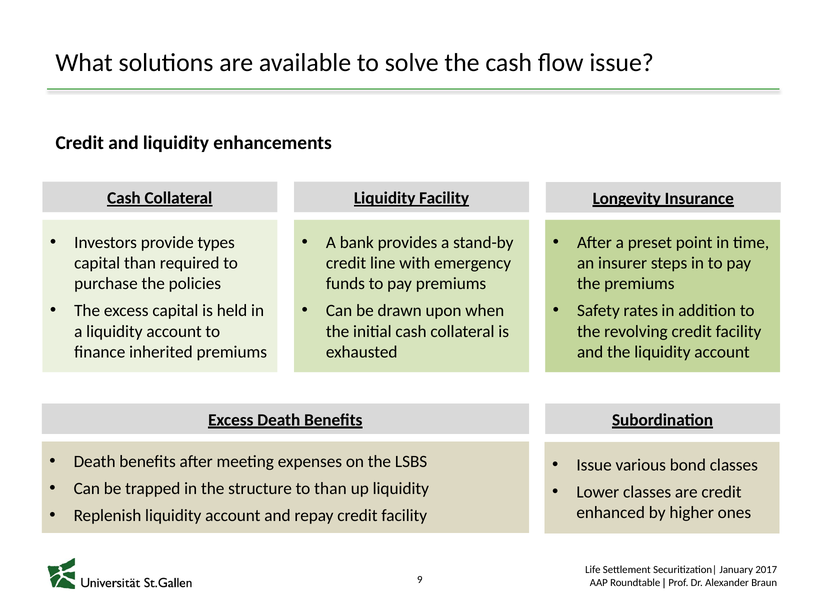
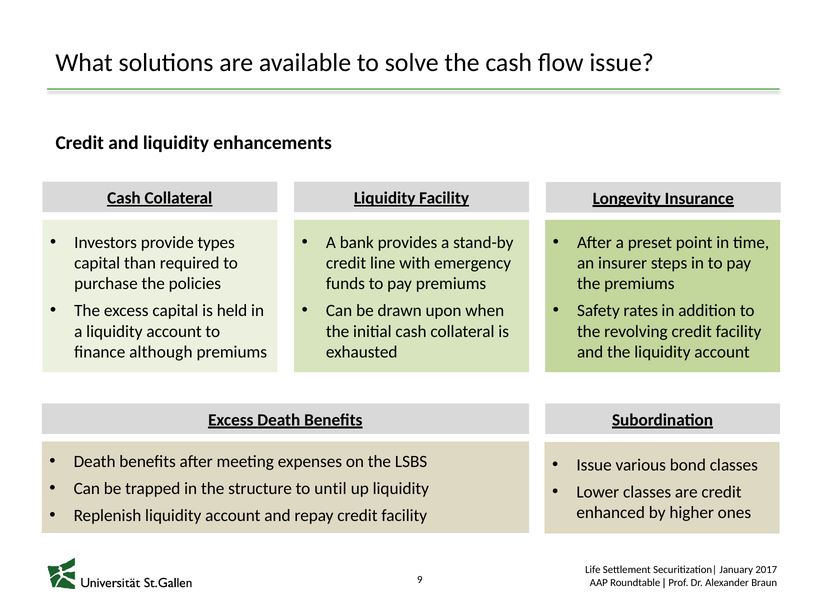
inherited: inherited -> although
to than: than -> until
